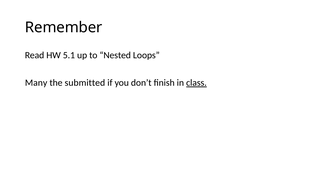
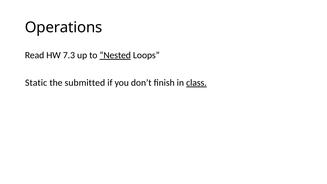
Remember: Remember -> Operations
5.1: 5.1 -> 7.3
Nested underline: none -> present
Many: Many -> Static
